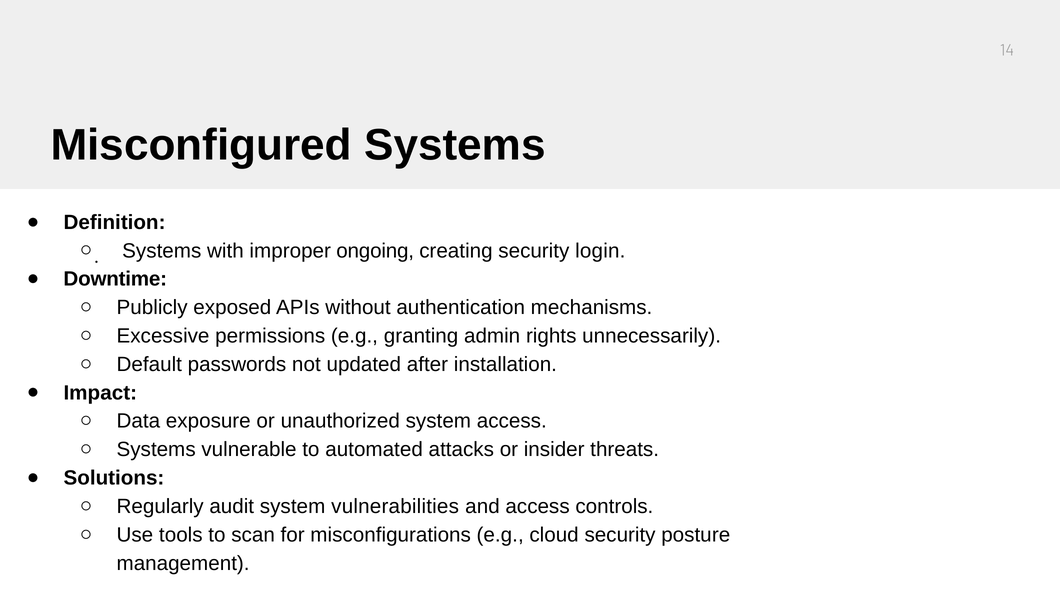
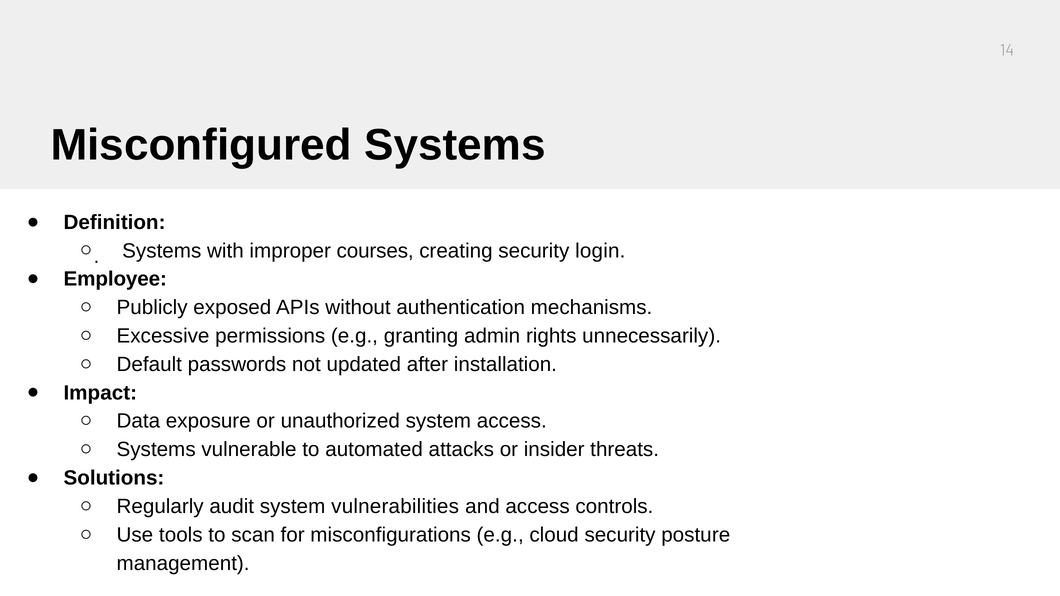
ongoing: ongoing -> courses
Downtime: Downtime -> Employee
